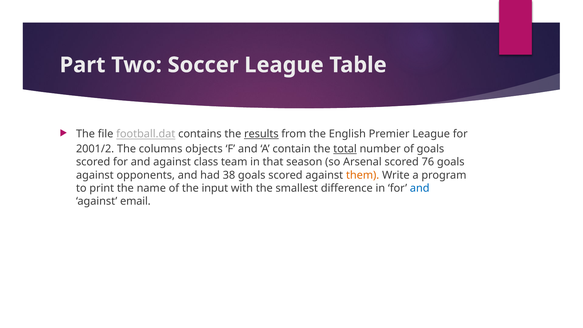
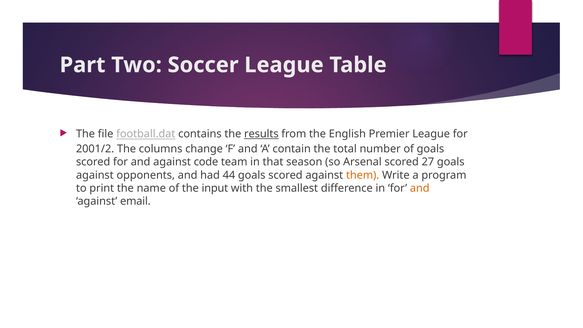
objects: objects -> change
total underline: present -> none
class: class -> code
76: 76 -> 27
38: 38 -> 44
and at (420, 188) colour: blue -> orange
